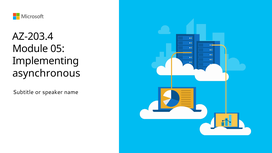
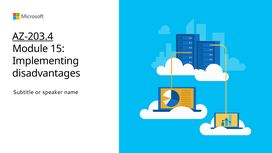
AZ-203.4 underline: none -> present
05: 05 -> 15
asynchronous: asynchronous -> disadvantages
